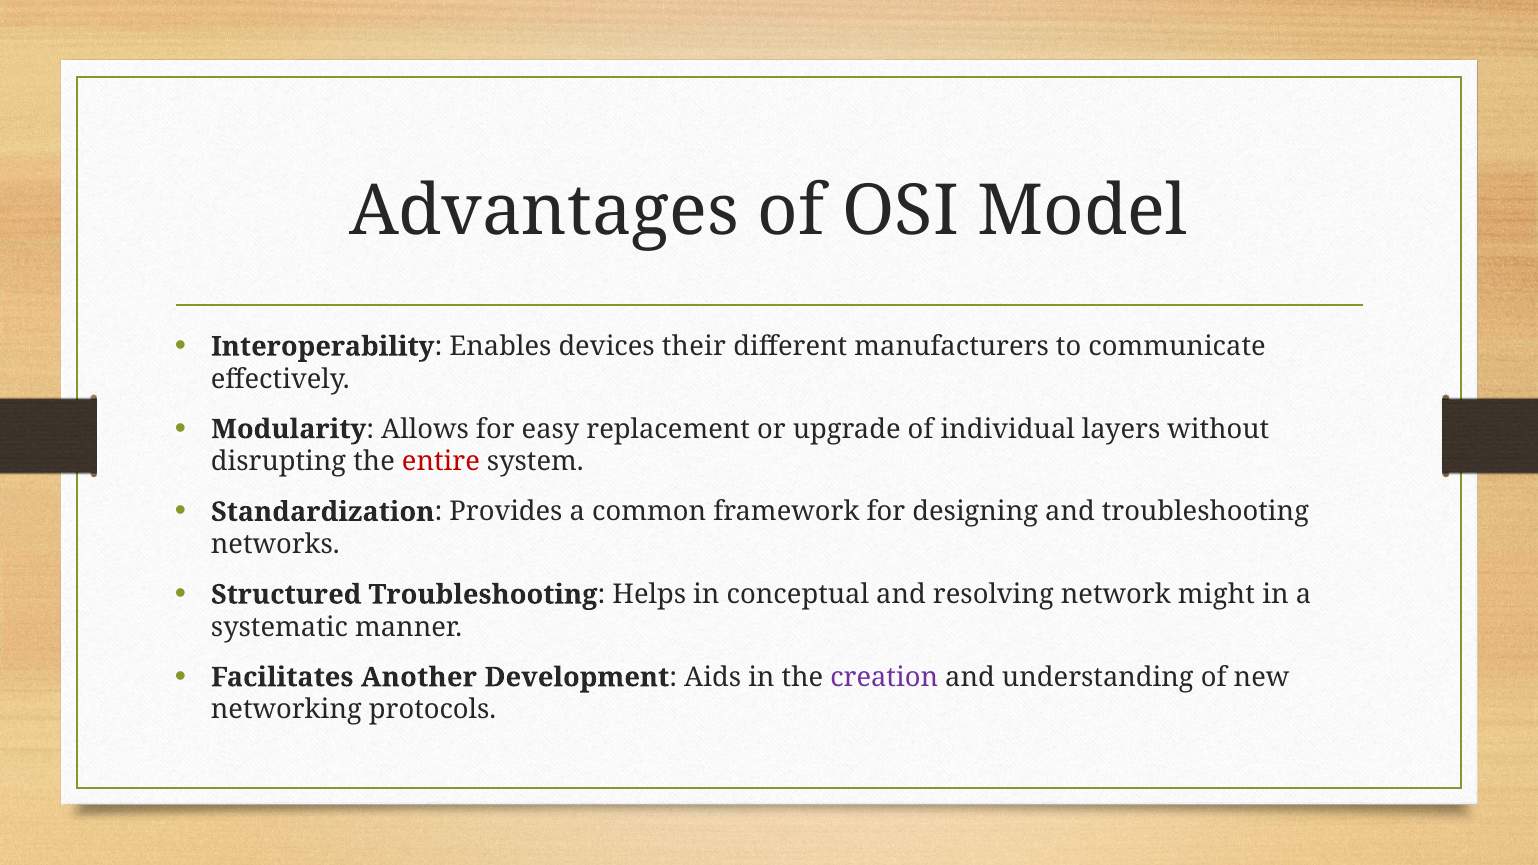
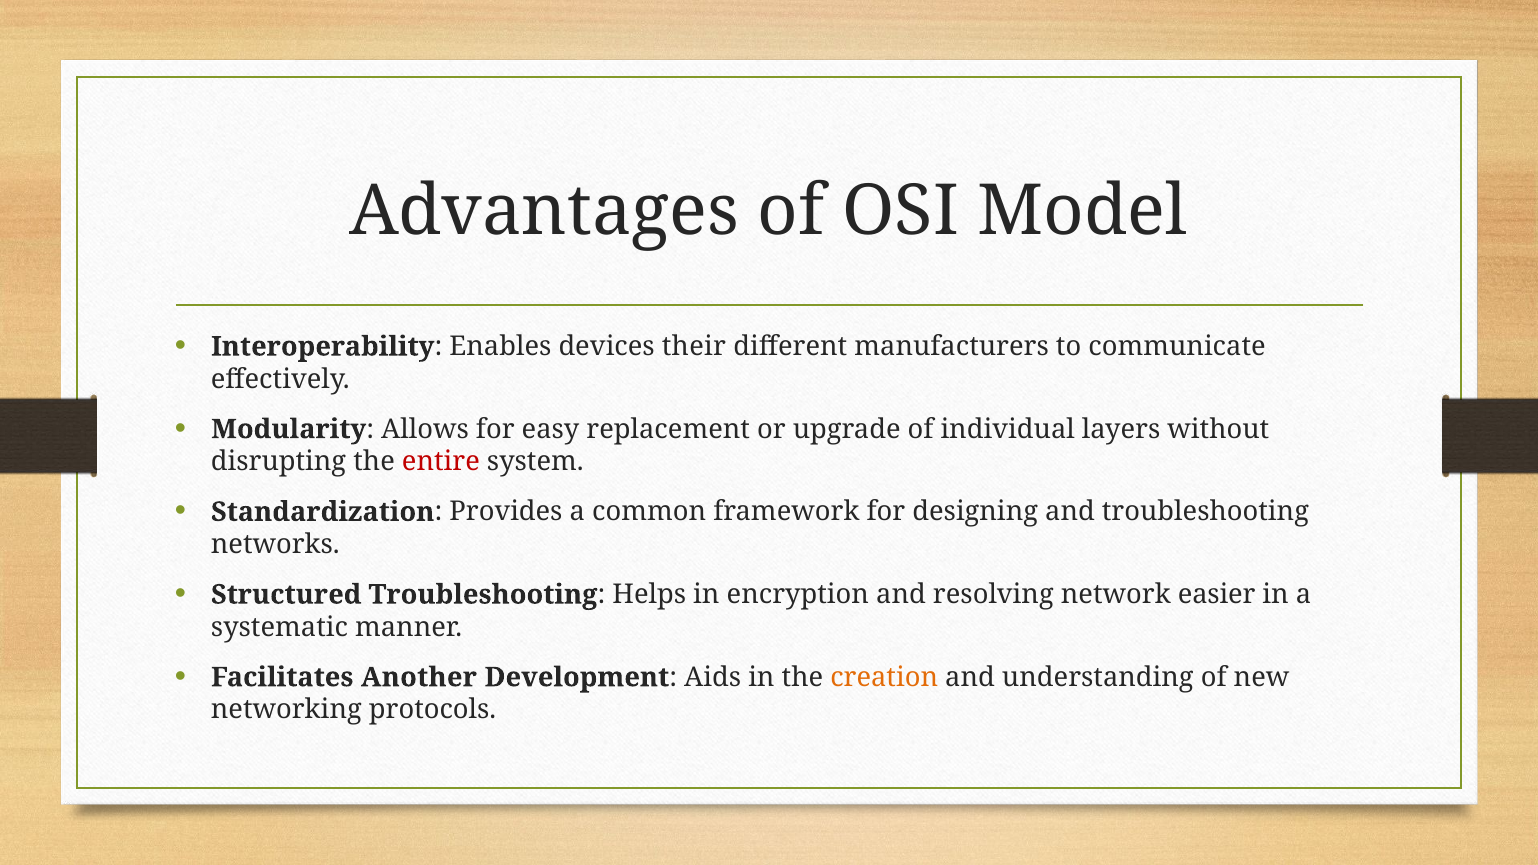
conceptual: conceptual -> encryption
might: might -> easier
creation colour: purple -> orange
